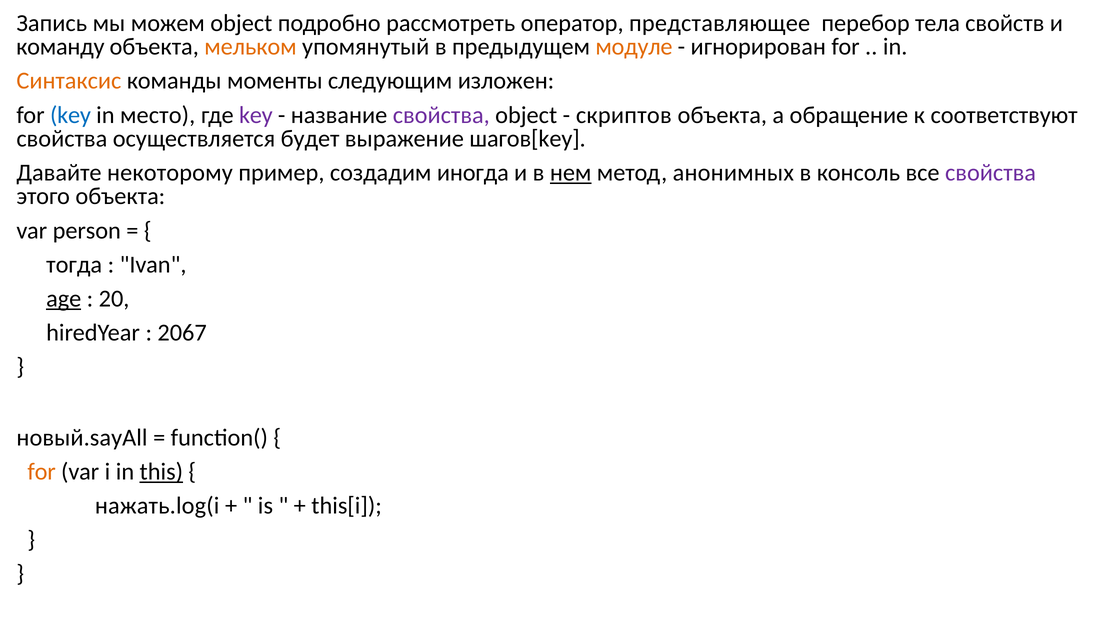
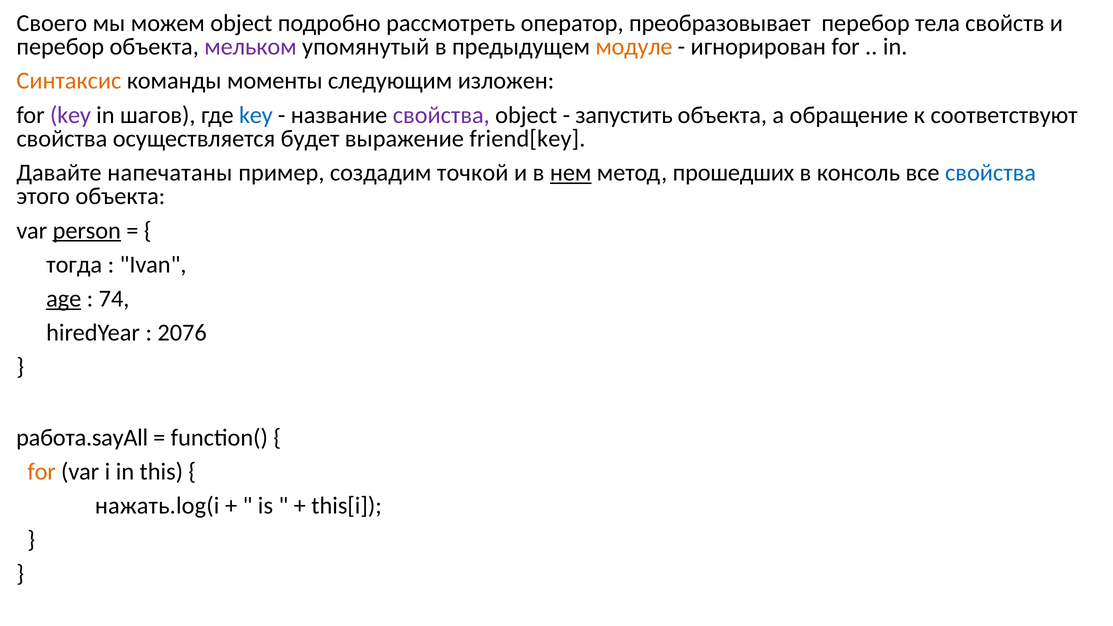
Запись: Запись -> Своего
представляющее: представляющее -> преобразовывает
команду at (60, 47): команду -> перебор
мельком colour: orange -> purple
key at (71, 115) colour: blue -> purple
место: место -> шагов
key at (256, 115) colour: purple -> blue
скриптов: скриптов -> запустить
шагов[key: шагов[key -> friend[key
некоторому: некоторому -> напечатаны
иногда: иногда -> точкой
анонимных: анонимных -> прошедших
свойства at (991, 173) colour: purple -> blue
person underline: none -> present
20: 20 -> 74
2067: 2067 -> 2076
новый.sayAll: новый.sayAll -> работа.sayAll
this underline: present -> none
